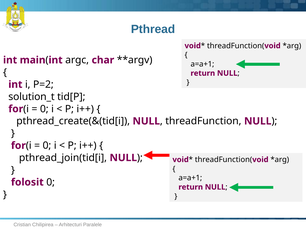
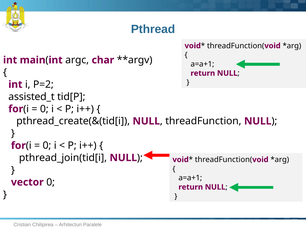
solution_t: solution_t -> assisted_t
folosit: folosit -> vector
